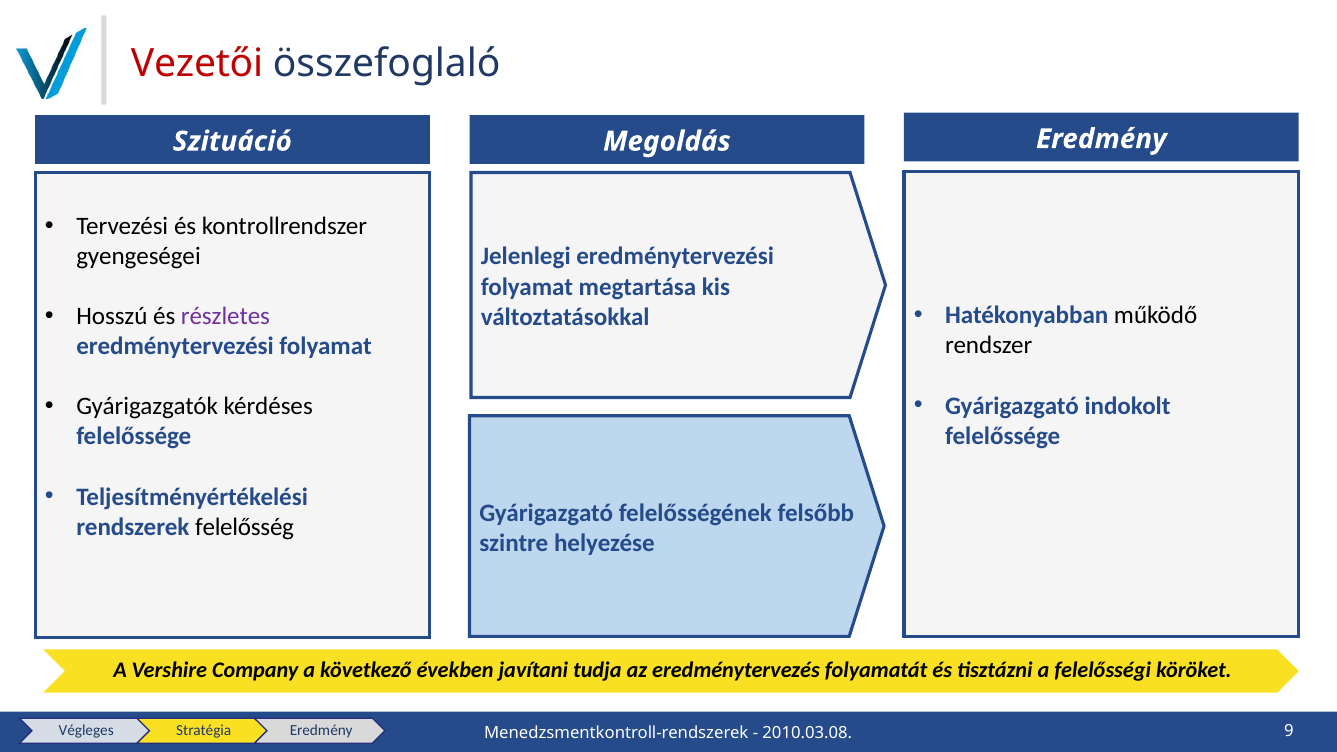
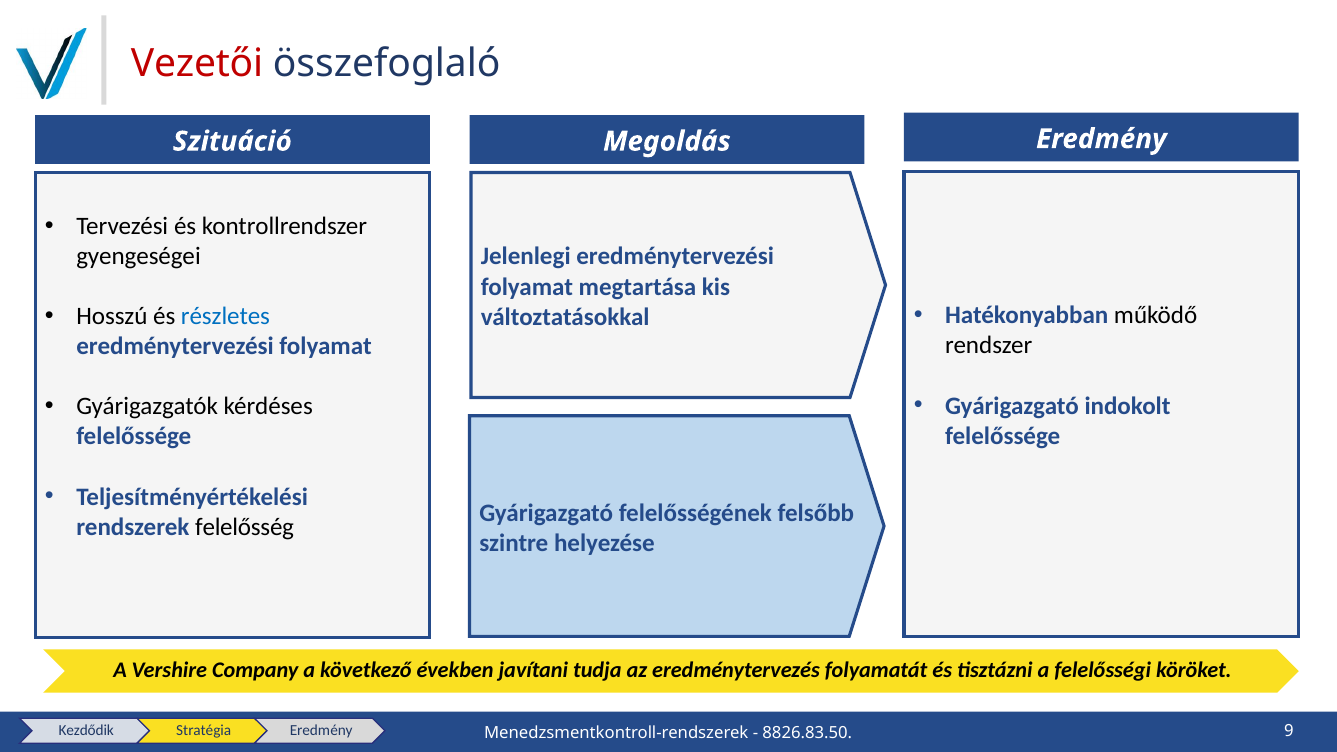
részletes colour: purple -> blue
Végleges: Végleges -> Kezdődik
2010.03.08: 2010.03.08 -> 8826.83.50
